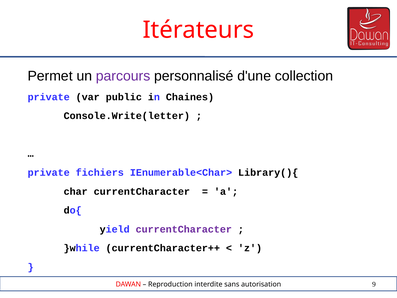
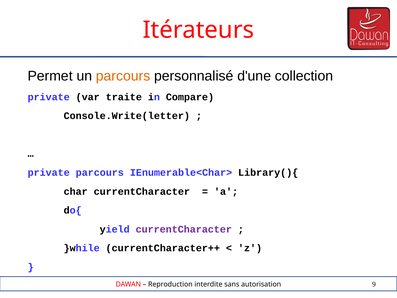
parcours at (123, 76) colour: purple -> orange
public: public -> traite
Chaines: Chaines -> Compare
private fichiers: fichiers -> parcours
